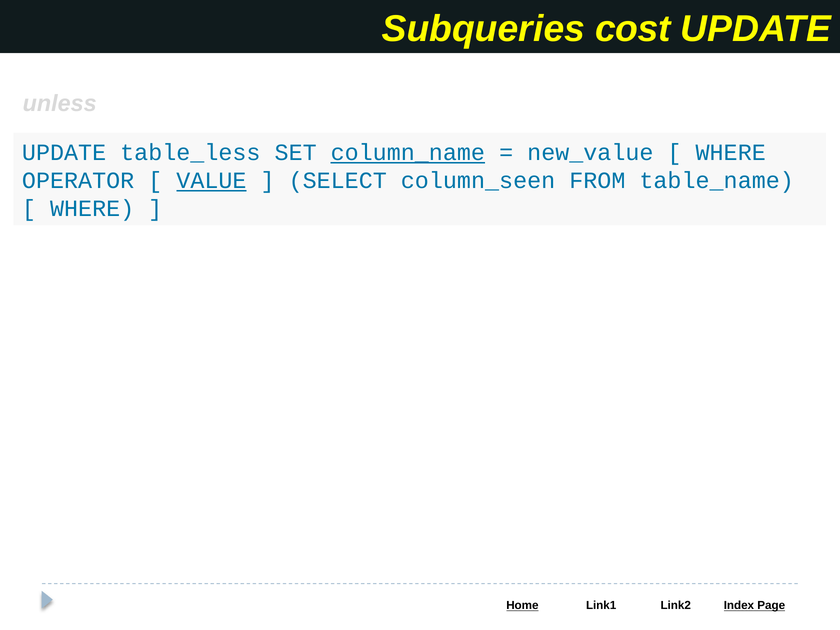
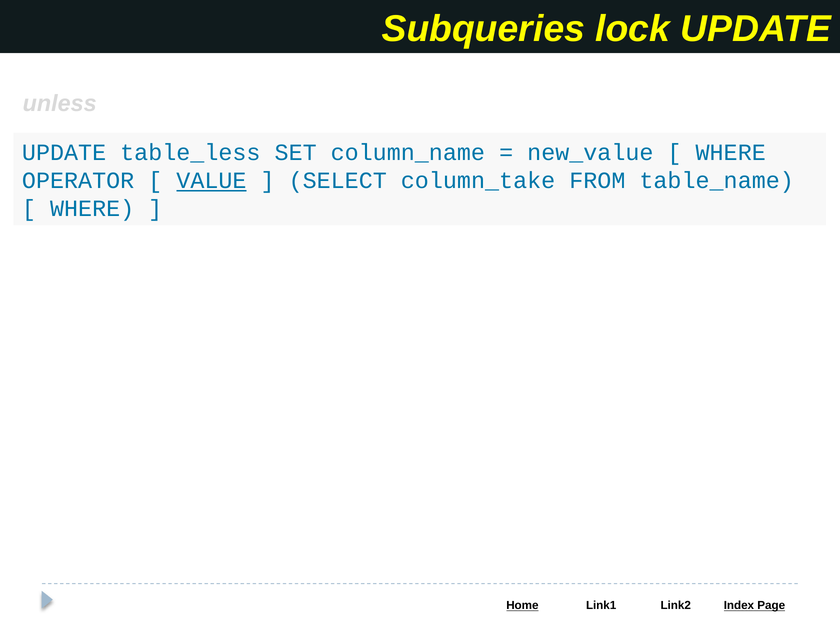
cost: cost -> lock
column_name underline: present -> none
column_seen: column_seen -> column_take
